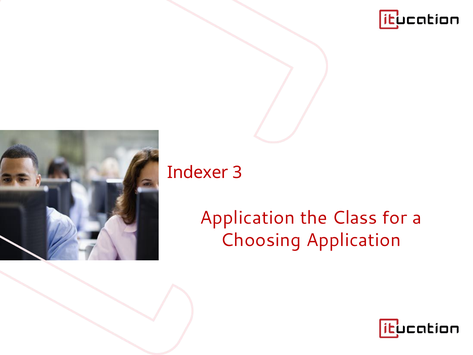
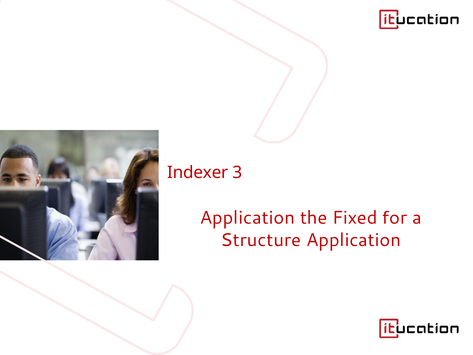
Class: Class -> Fixed
Choosing: Choosing -> Structure
